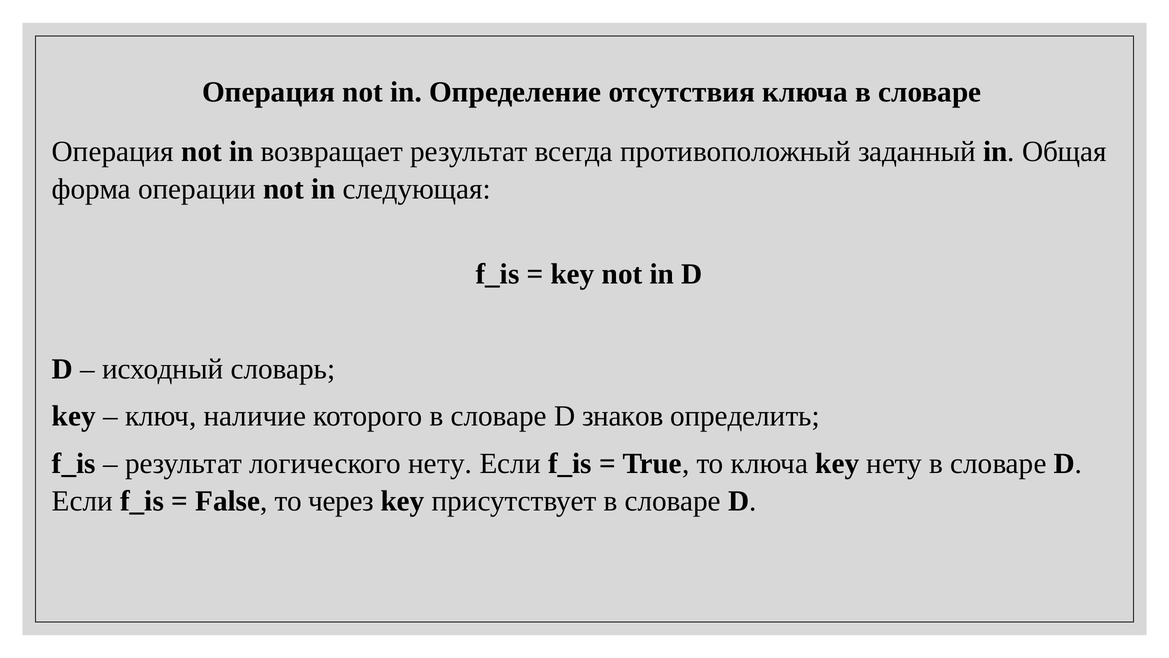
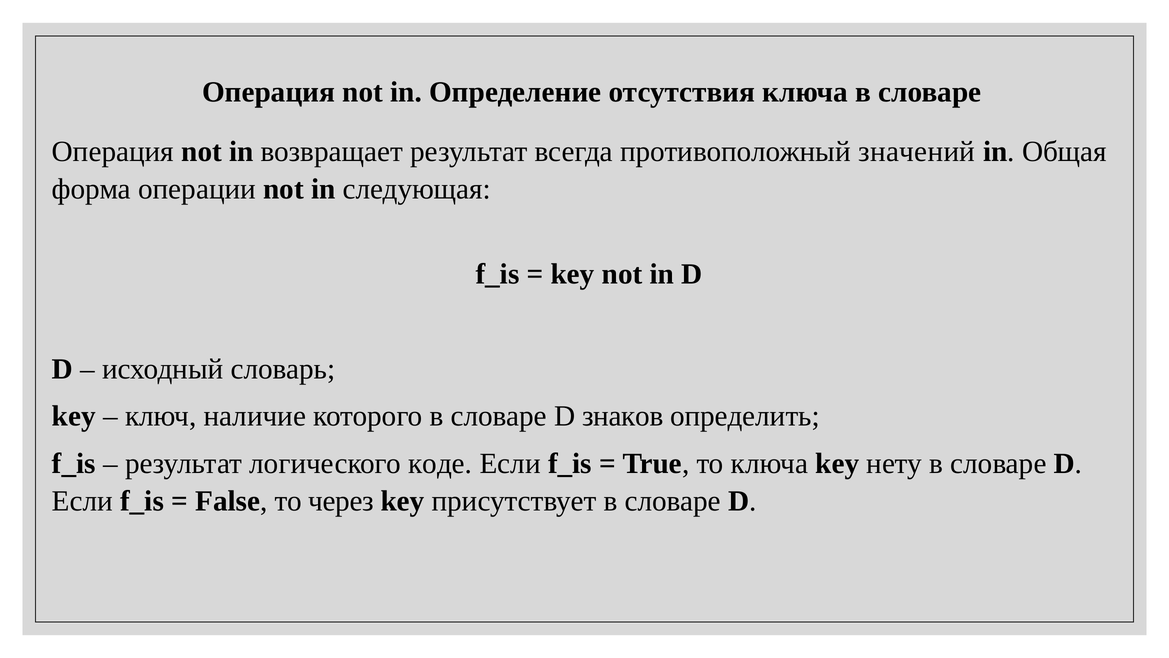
заданный: заданный -> значений
логического нету: нету -> коде
